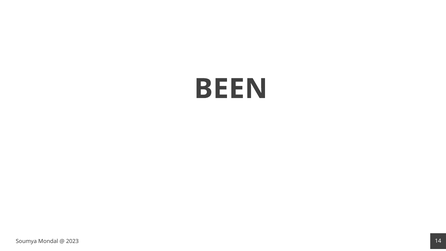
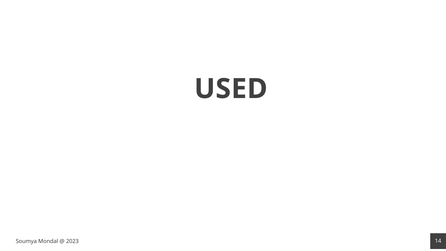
BEEN: BEEN -> USED
